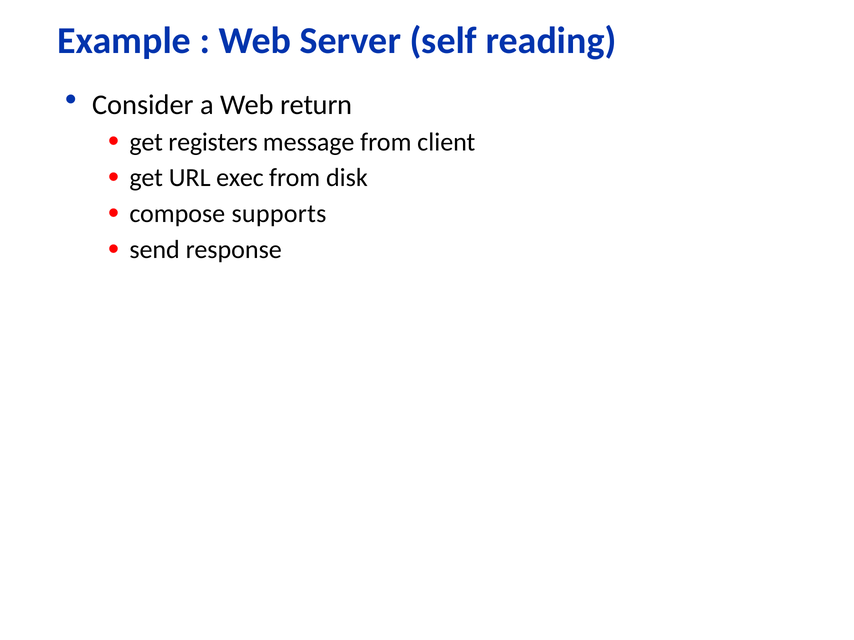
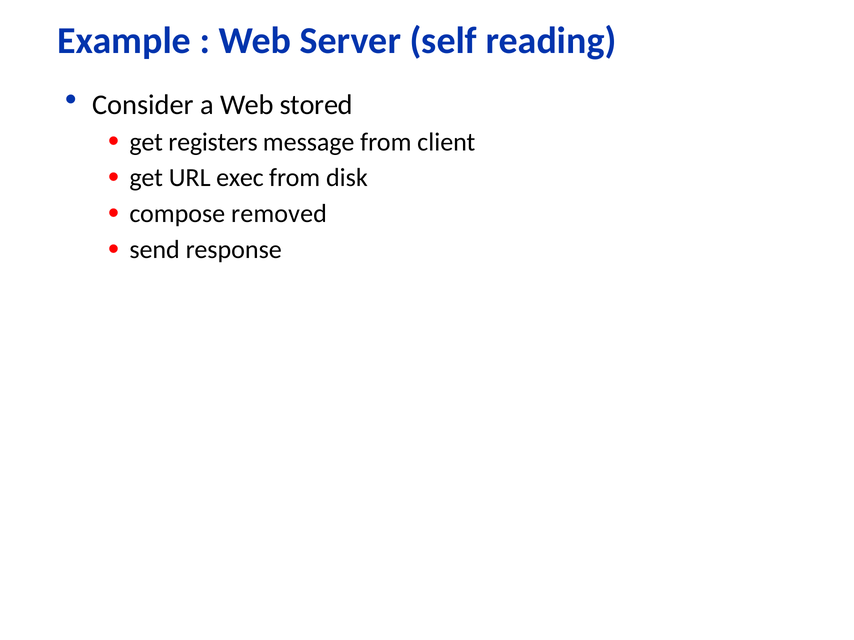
return: return -> stored
supports: supports -> removed
